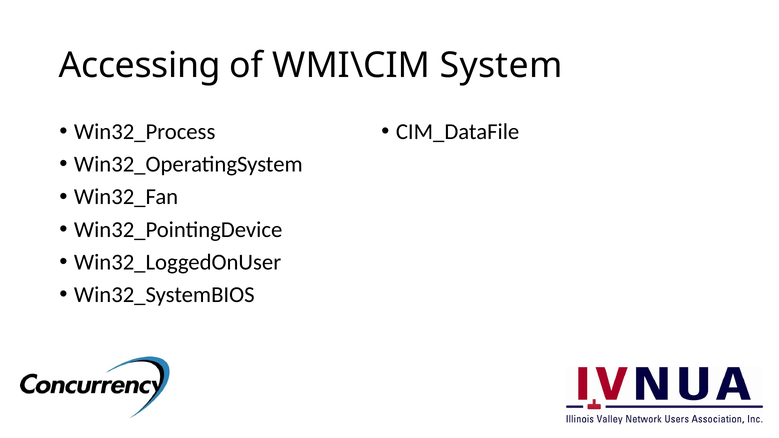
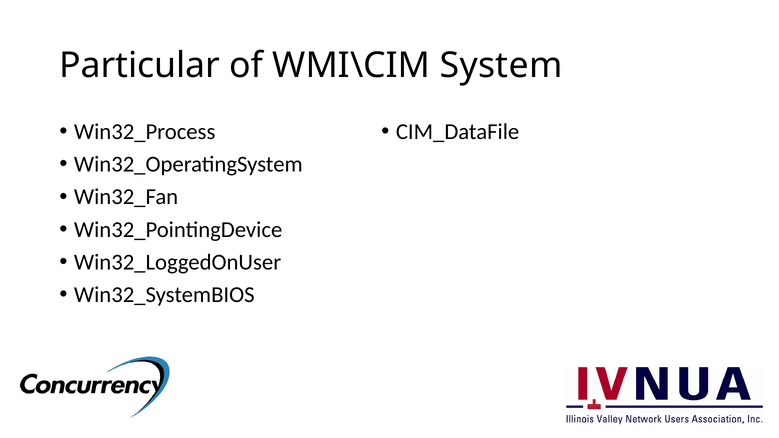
Accessing: Accessing -> Particular
